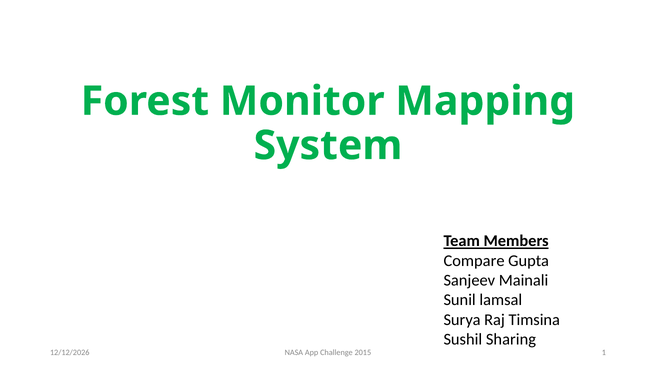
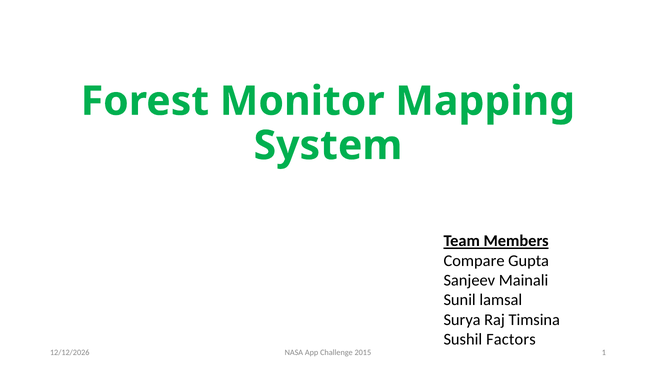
Sharing: Sharing -> Factors
